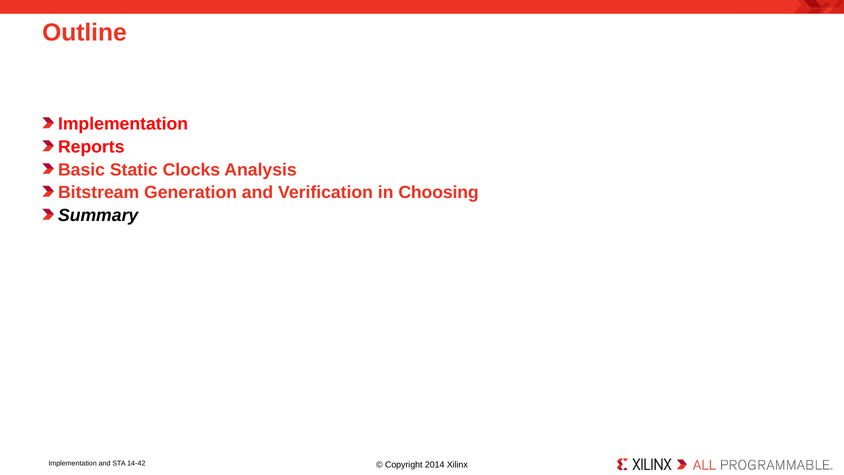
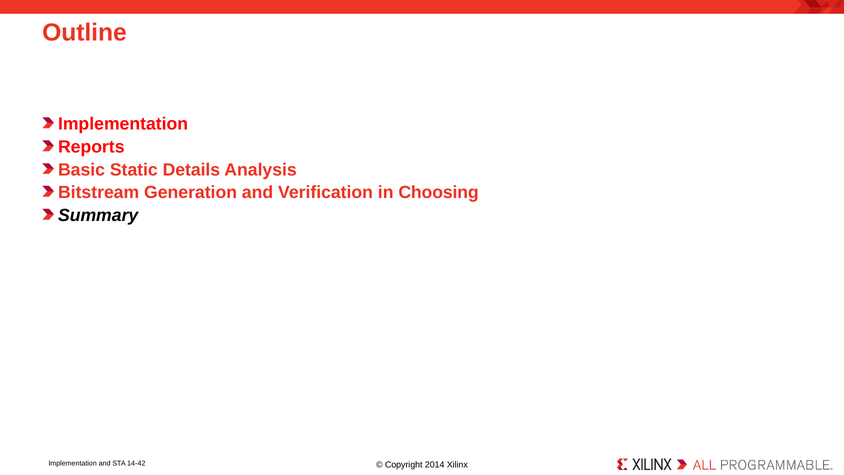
Clocks: Clocks -> Details
